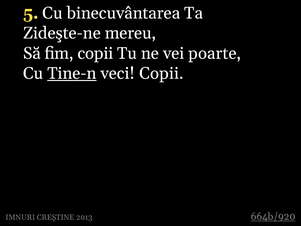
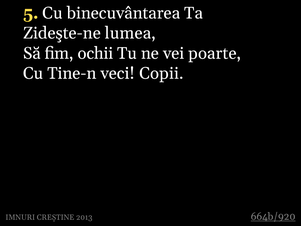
mereu: mereu -> lumea
fim copii: copii -> ochii
Tine-n underline: present -> none
